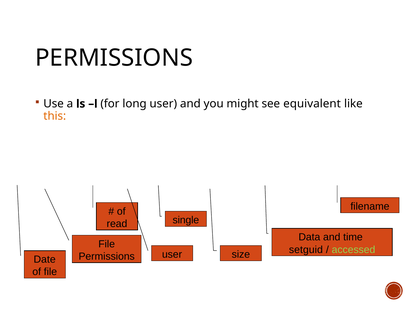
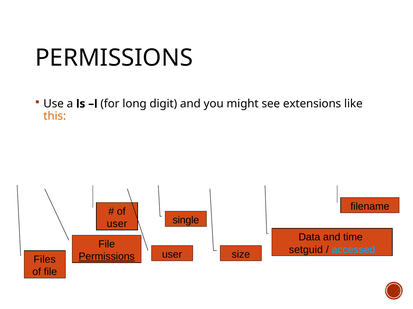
long user: user -> digit
equivalent: equivalent -> extensions
read at (117, 224): read -> user
accessed colour: light green -> light blue
Permissions at (107, 257) underline: none -> present
Date: Date -> Files
